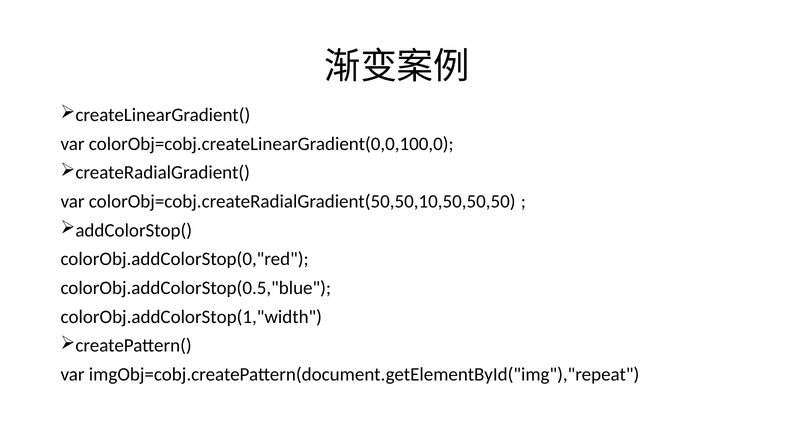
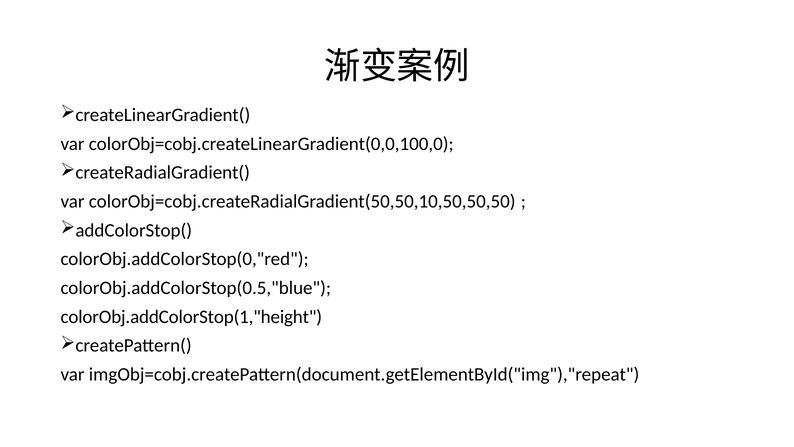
colorObj.addColorStop(1,"width: colorObj.addColorStop(1,"width -> colorObj.addColorStop(1,"height
